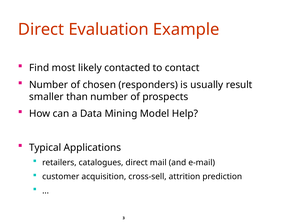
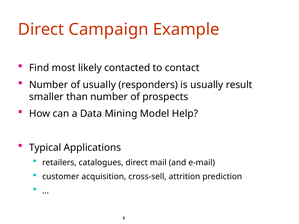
Evaluation: Evaluation -> Campaign
of chosen: chosen -> usually
